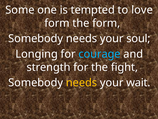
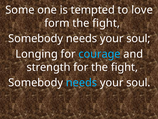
form the form: form -> fight
needs at (82, 82) colour: yellow -> light blue
wait at (138, 82): wait -> soul
